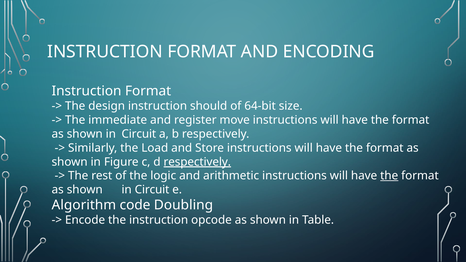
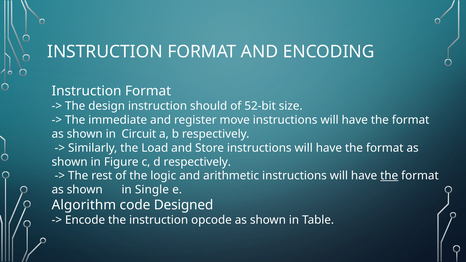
64-bit: 64-bit -> 52-bit
respectively at (197, 162) underline: present -> none
Circuit at (152, 190): Circuit -> Single
Doubling: Doubling -> Designed
